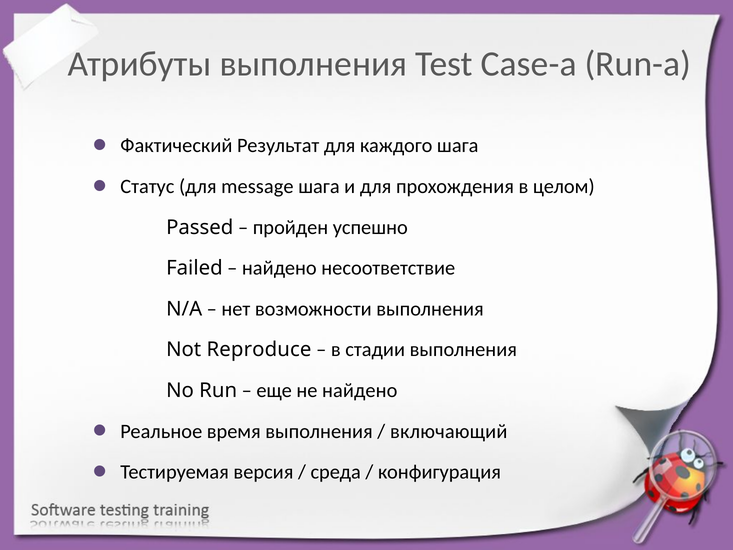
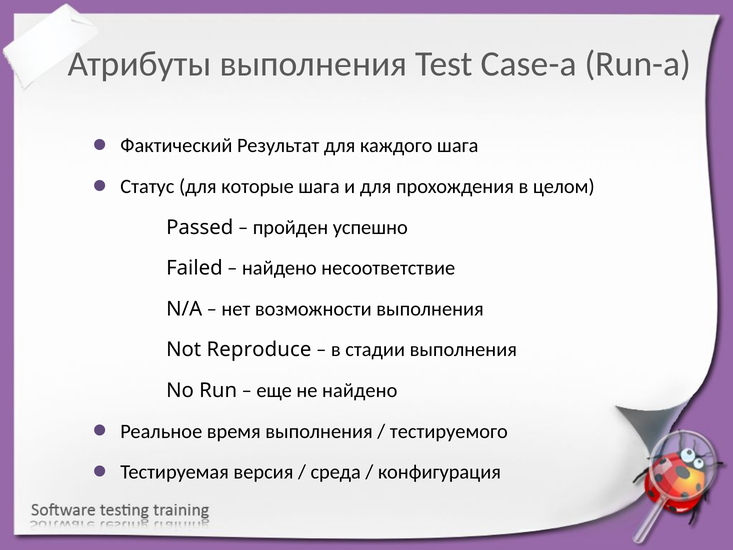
message: message -> которые
включающий: включающий -> тестируемого
